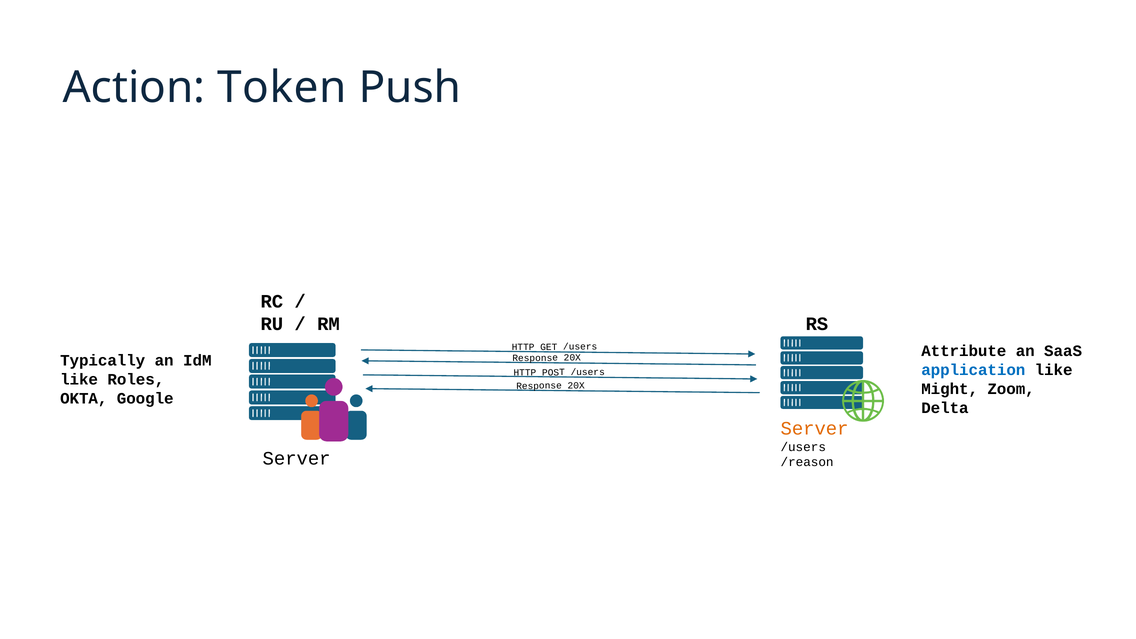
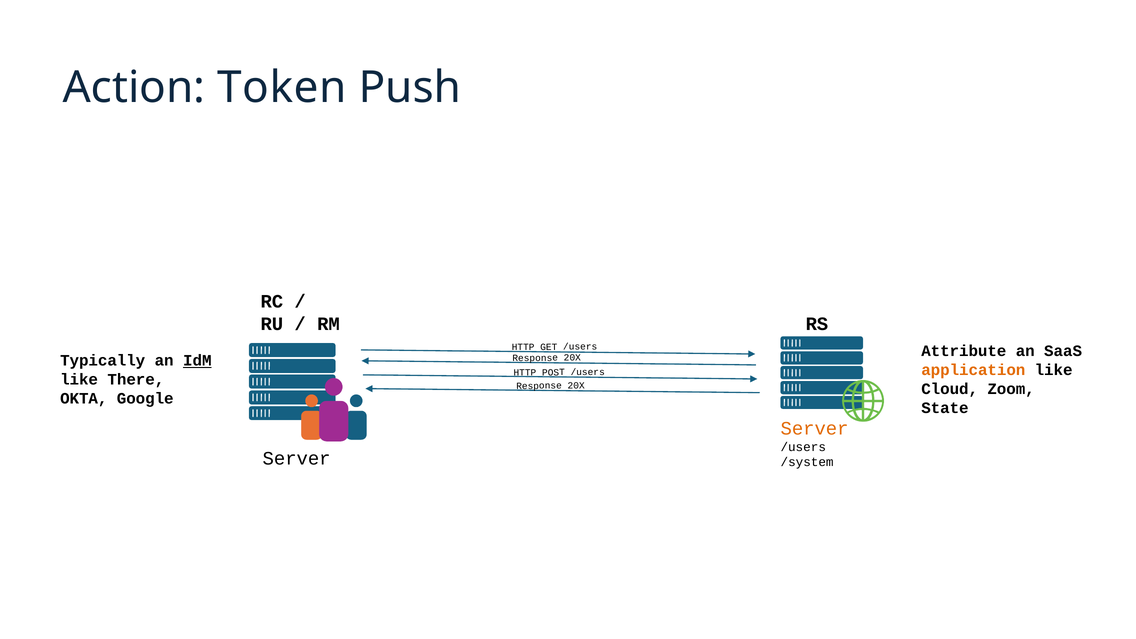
IdM underline: none -> present
application colour: blue -> orange
Roles: Roles -> There
Might: Might -> Cloud
Delta: Delta -> State
/reason: /reason -> /system
